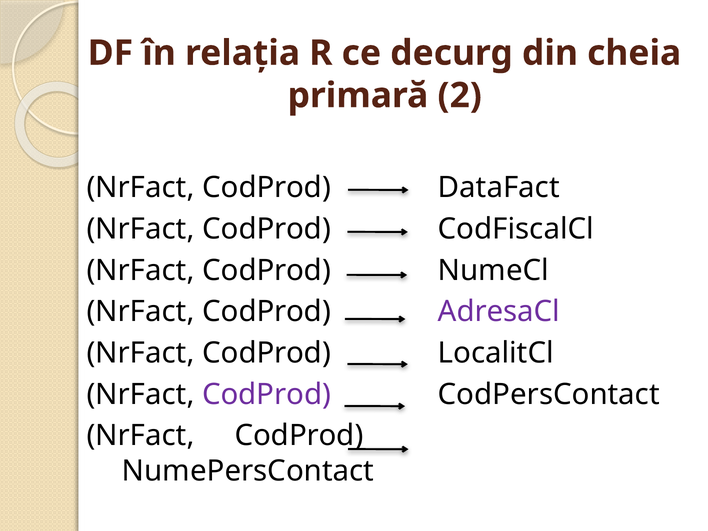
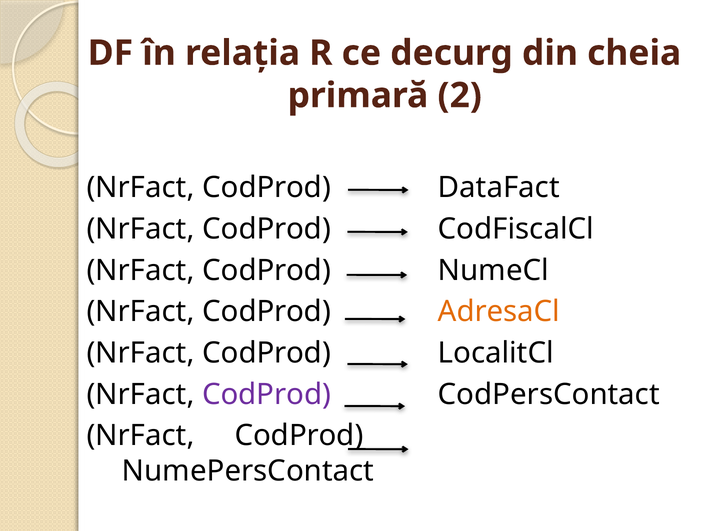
AdresaCl colour: purple -> orange
